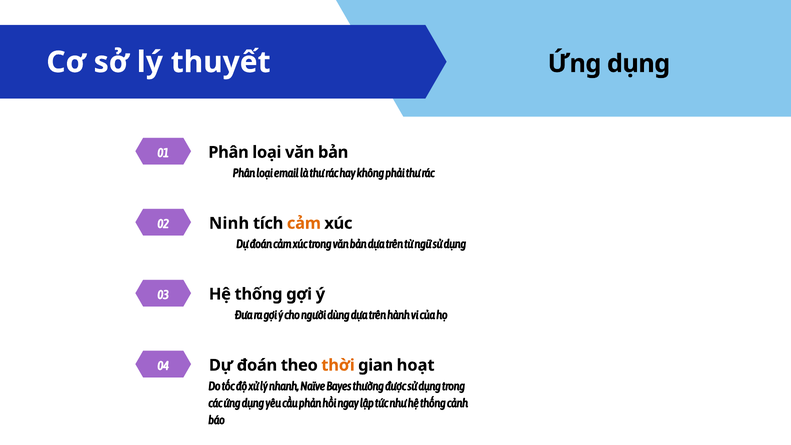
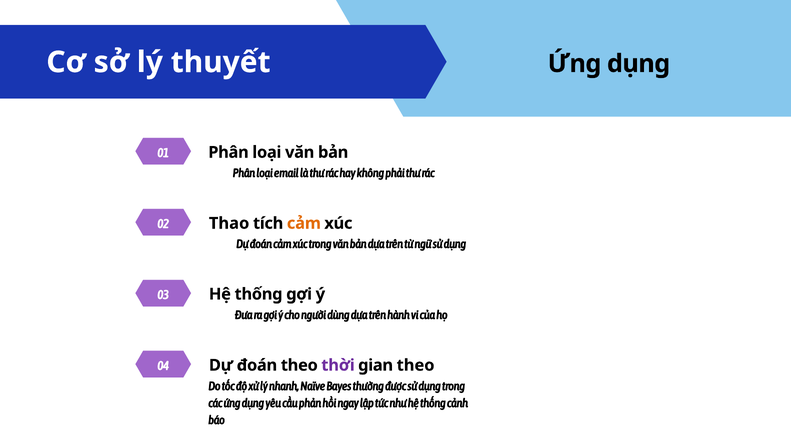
Ninh: Ninh -> Thao
thời colour: orange -> purple
gian hoạt: hoạt -> theo
